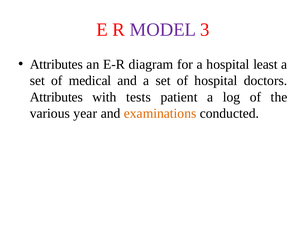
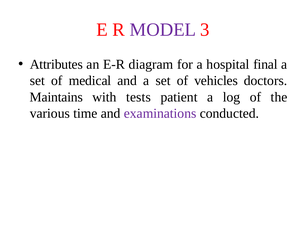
least: least -> final
of hospital: hospital -> vehicles
Attributes at (56, 97): Attributes -> Maintains
year: year -> time
examinations colour: orange -> purple
